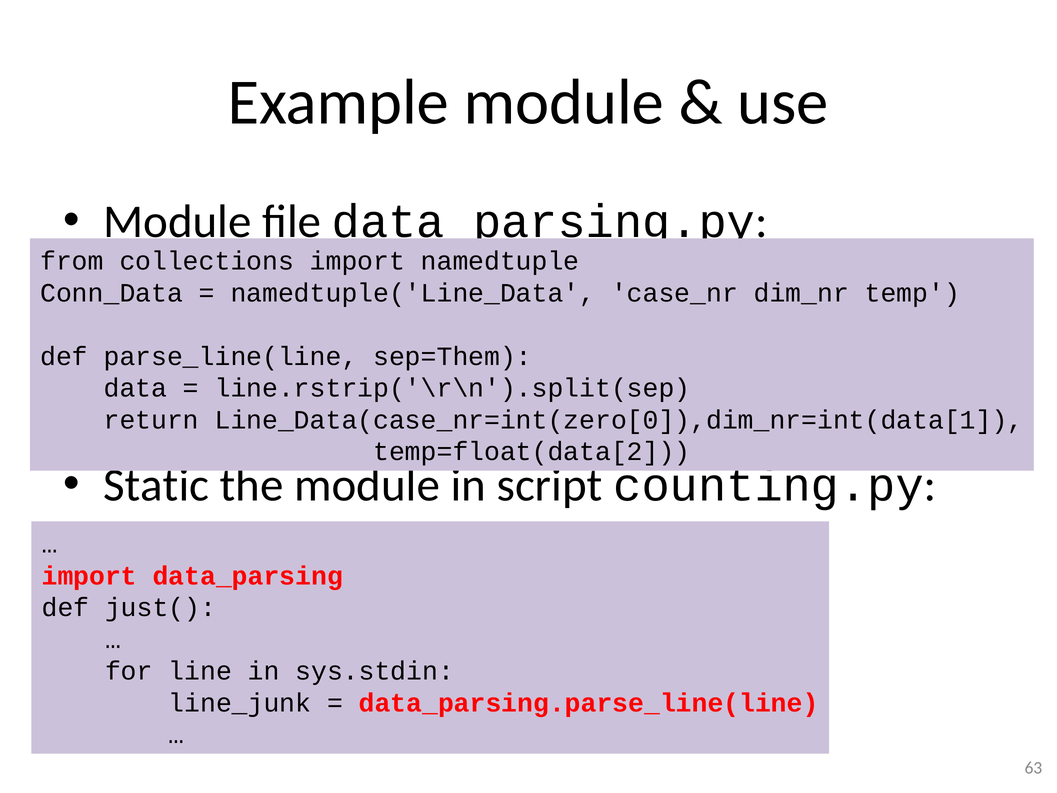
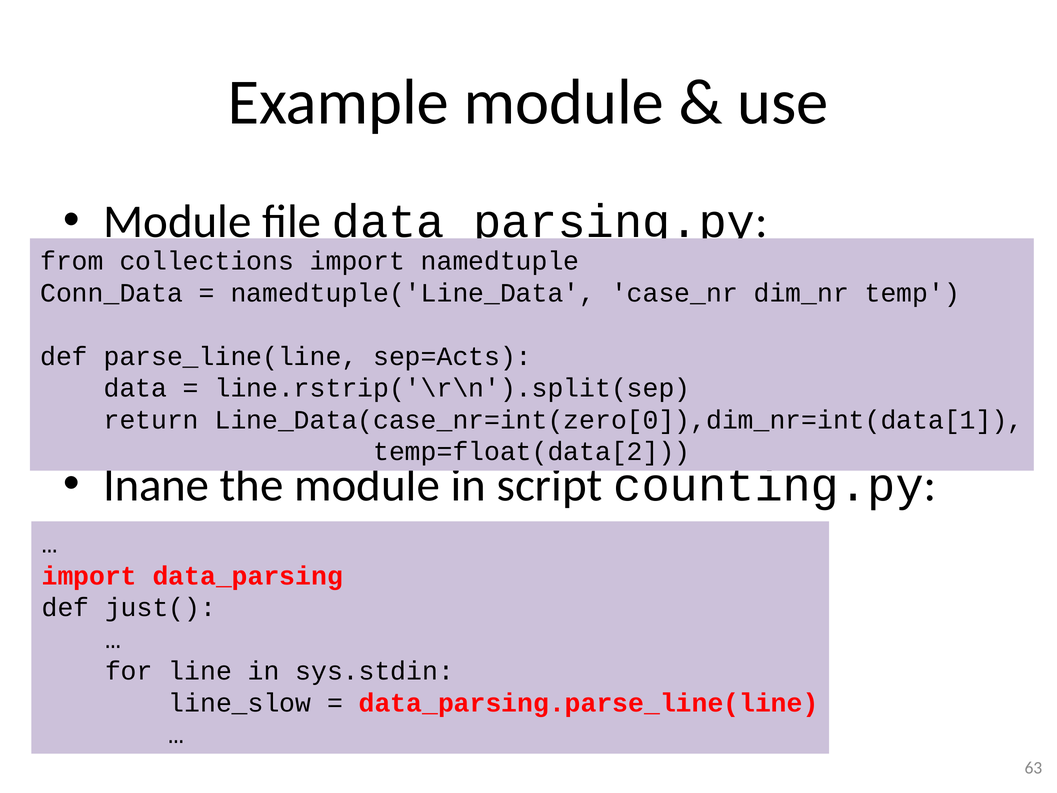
sep=Them: sep=Them -> sep=Acts
Static: Static -> Inane
line_junk: line_junk -> line_slow
